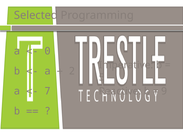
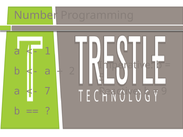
Selected: Selected -> Number
0: 0 -> 1
